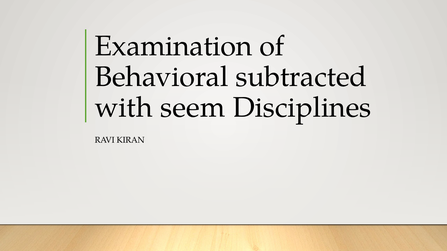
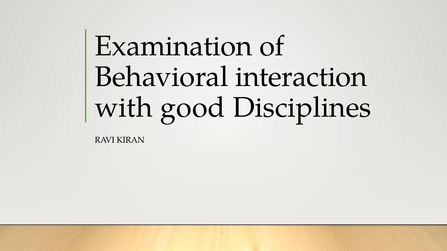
subtracted: subtracted -> interaction
seem: seem -> good
